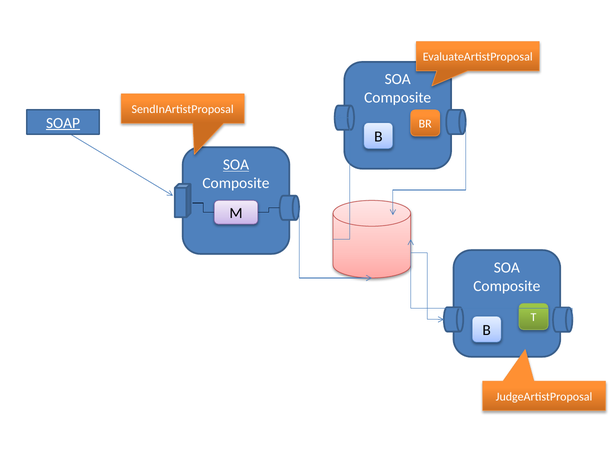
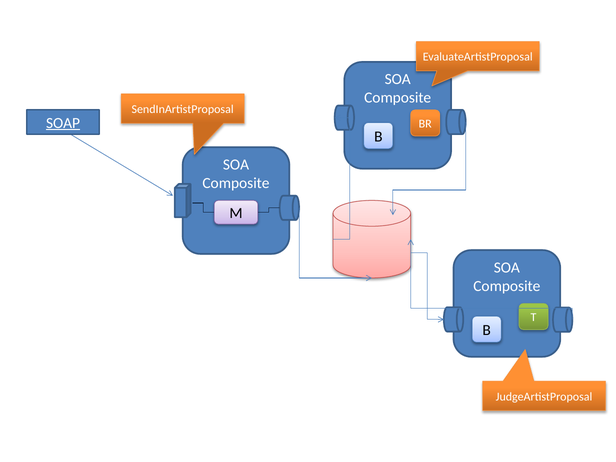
SOA at (236, 165) underline: present -> none
